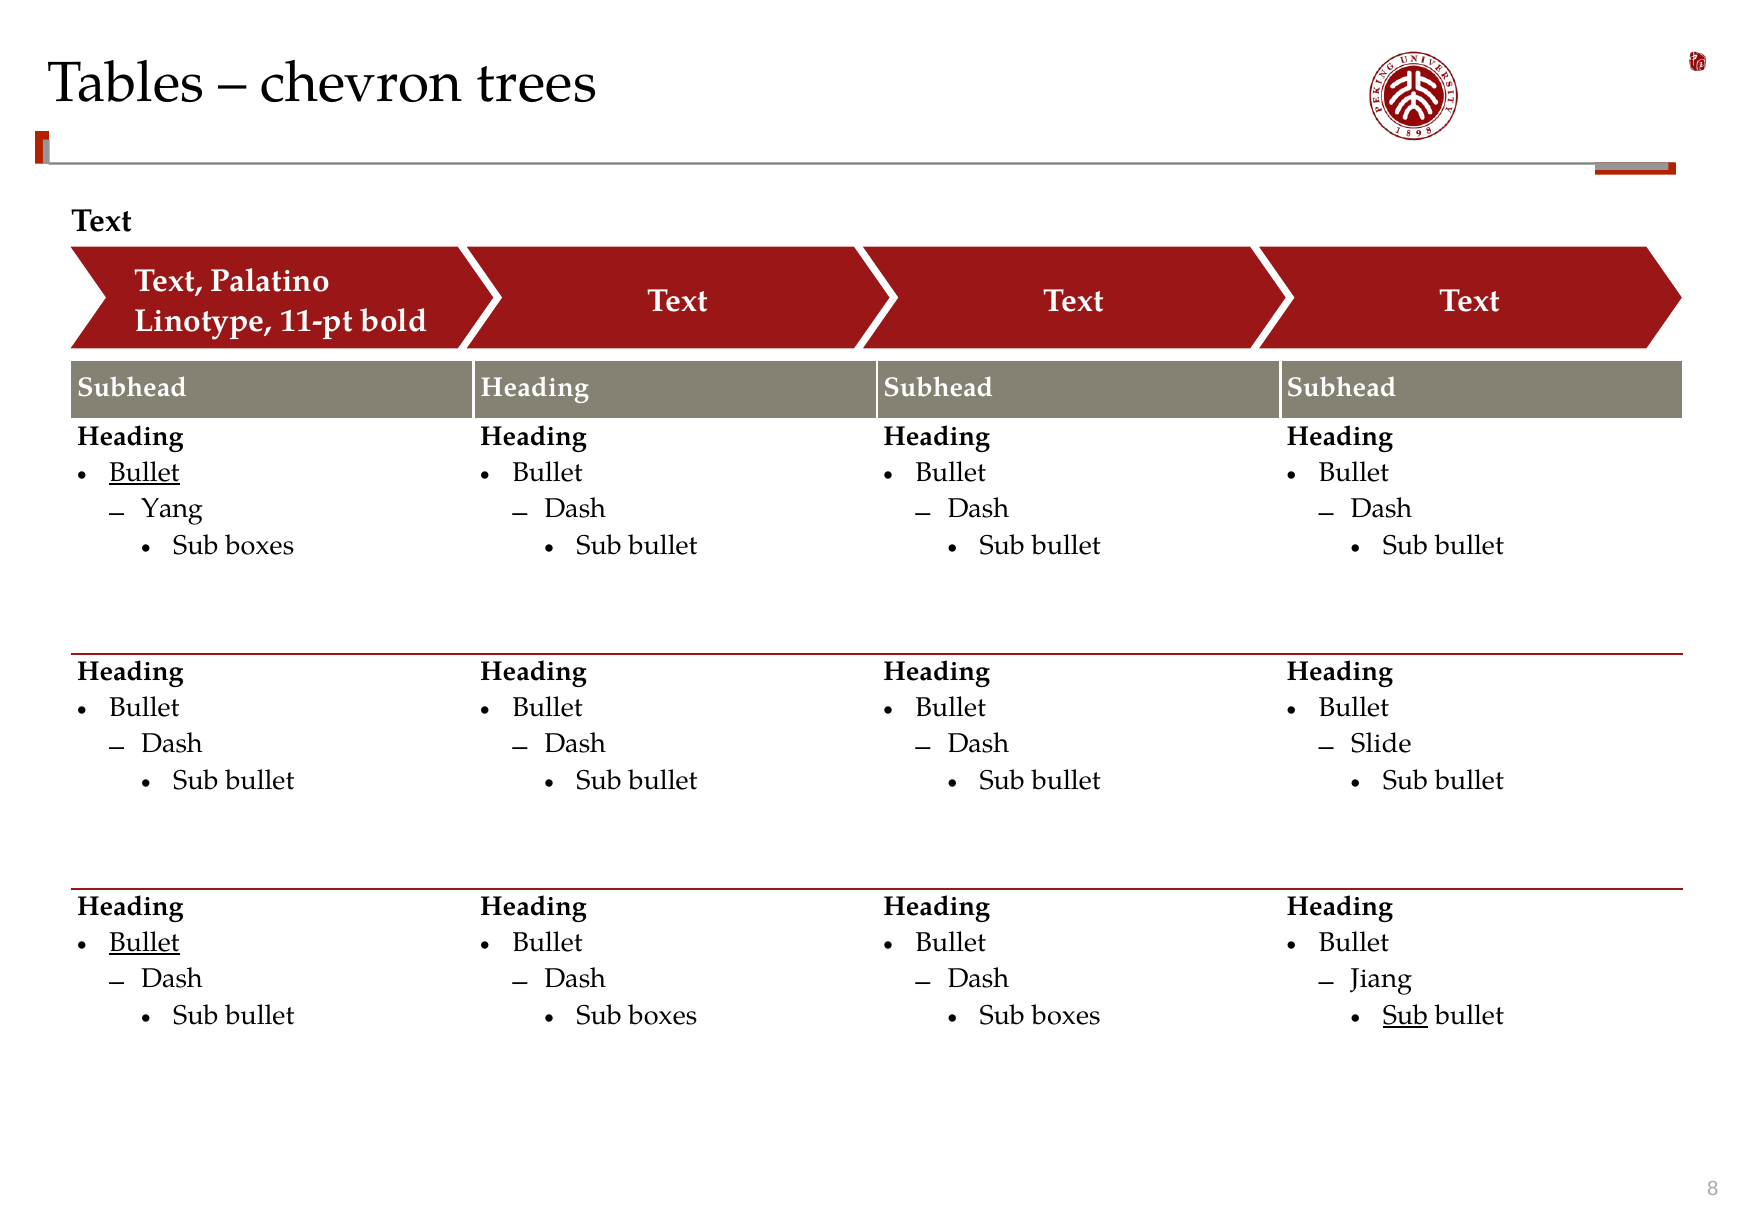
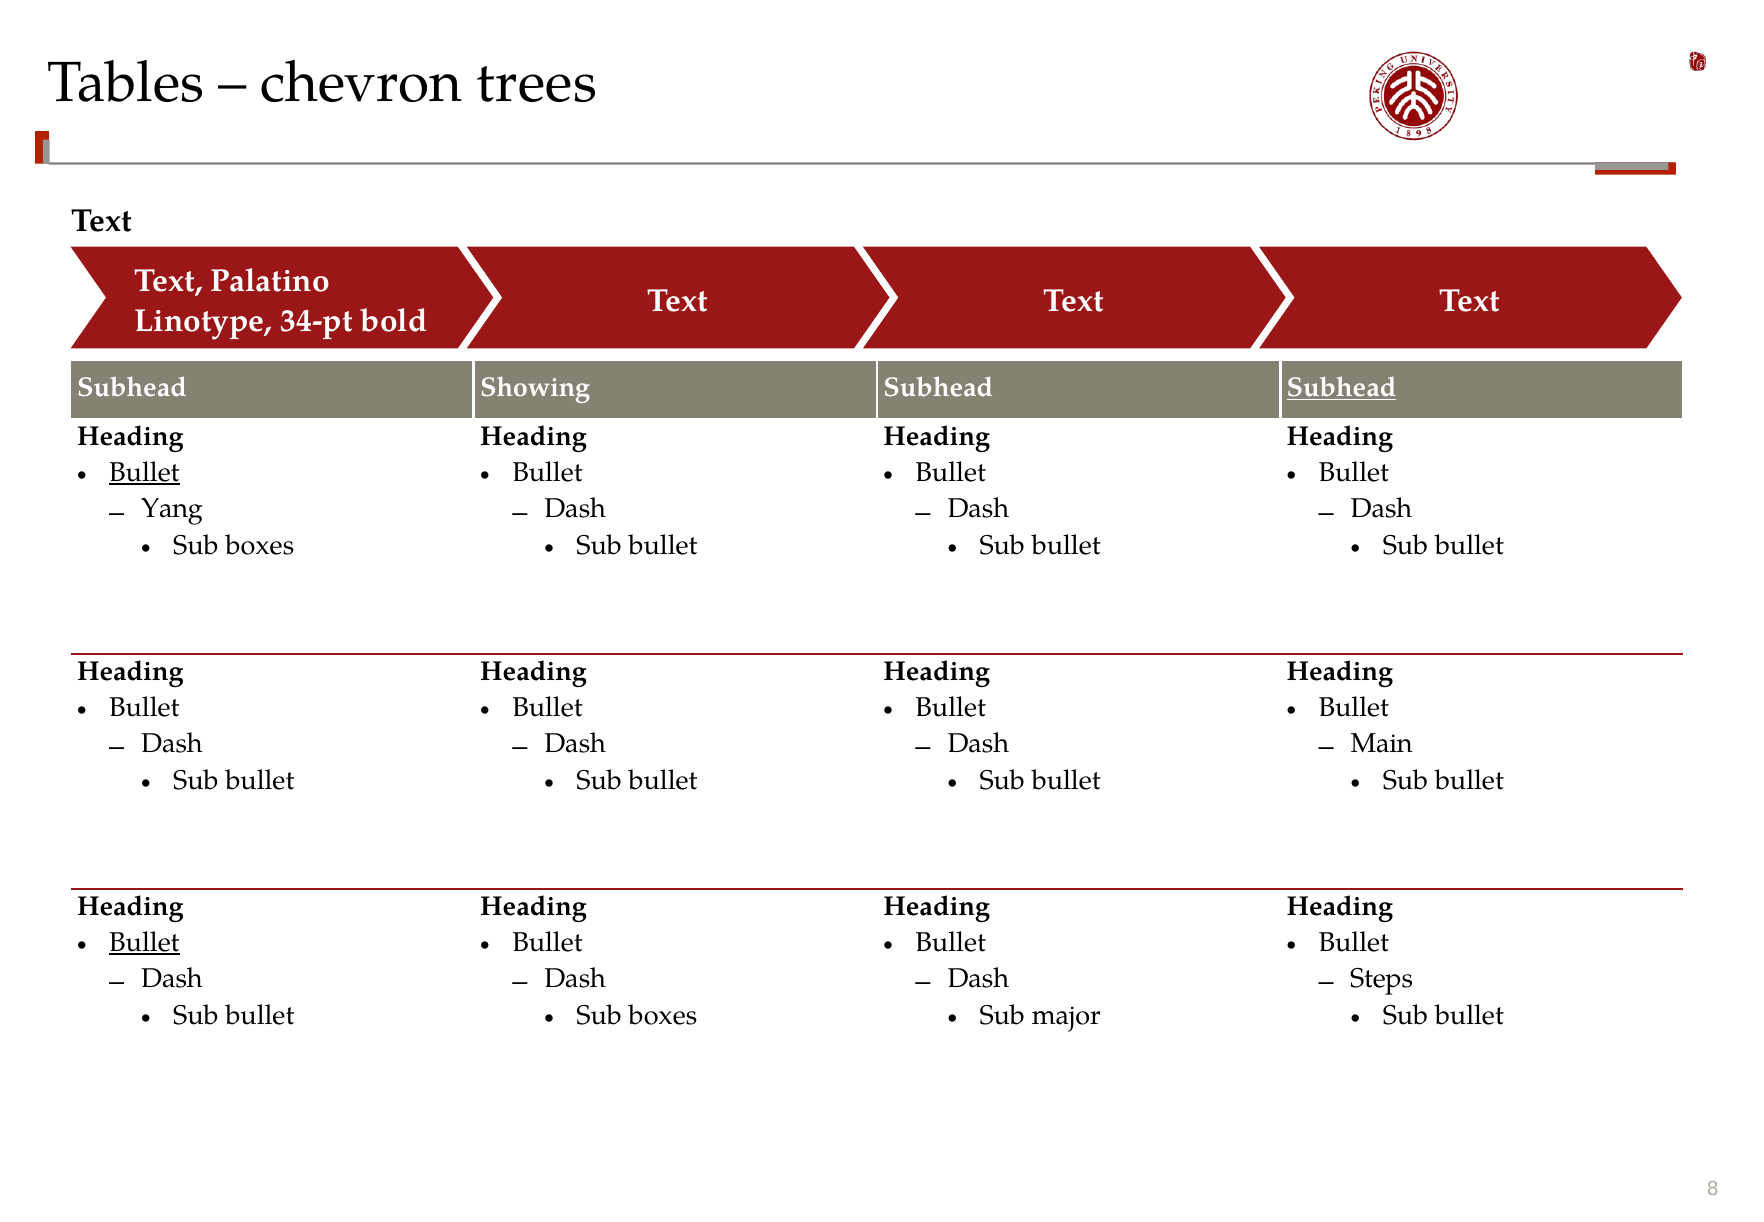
11-pt: 11-pt -> 34-pt
Heading at (535, 388): Heading -> Showing
Subhead at (1341, 388) underline: none -> present
Slide: Slide -> Main
Jiang: Jiang -> Steps
boxes at (1066, 1015): boxes -> major
Sub at (1405, 1015) underline: present -> none
